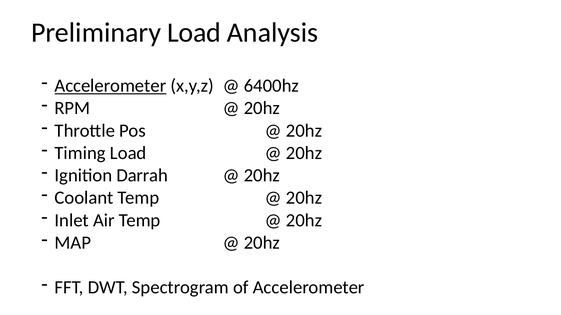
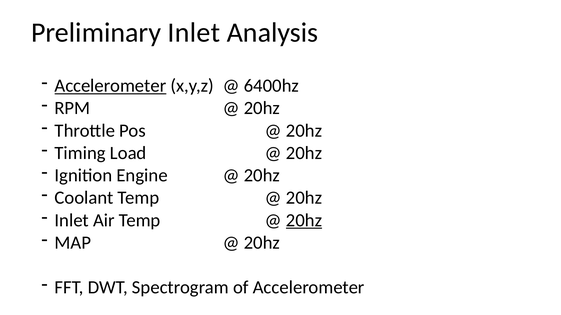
Preliminary Load: Load -> Inlet
Darrah: Darrah -> Engine
20hz at (304, 221) underline: none -> present
